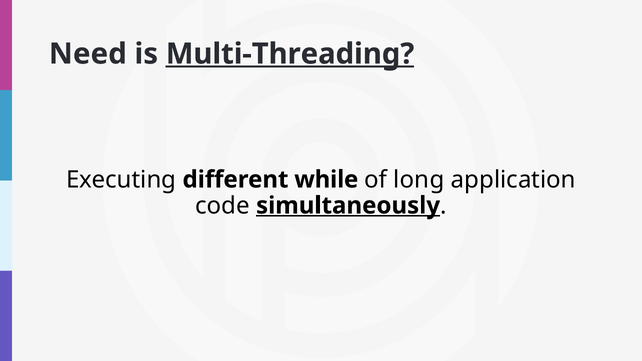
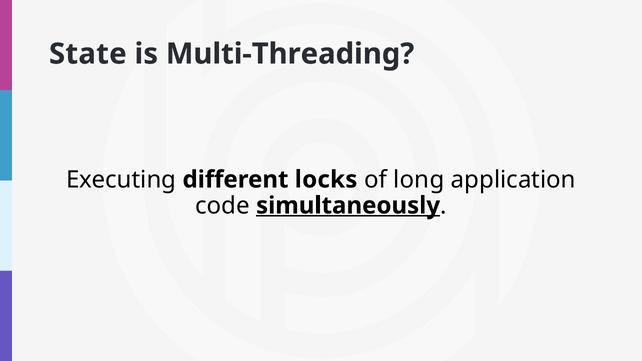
Need: Need -> State
Multi-Threading underline: present -> none
while: while -> locks
